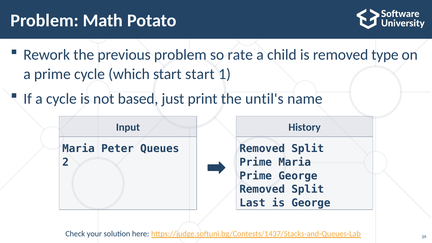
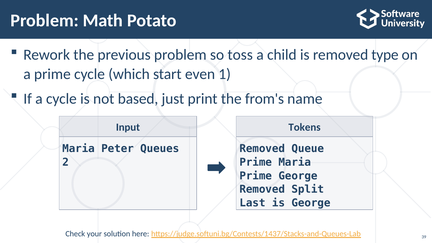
rate: rate -> toss
start start: start -> even
until's: until's -> from's
History: History -> Tokens
Split at (308, 149): Split -> Queue
